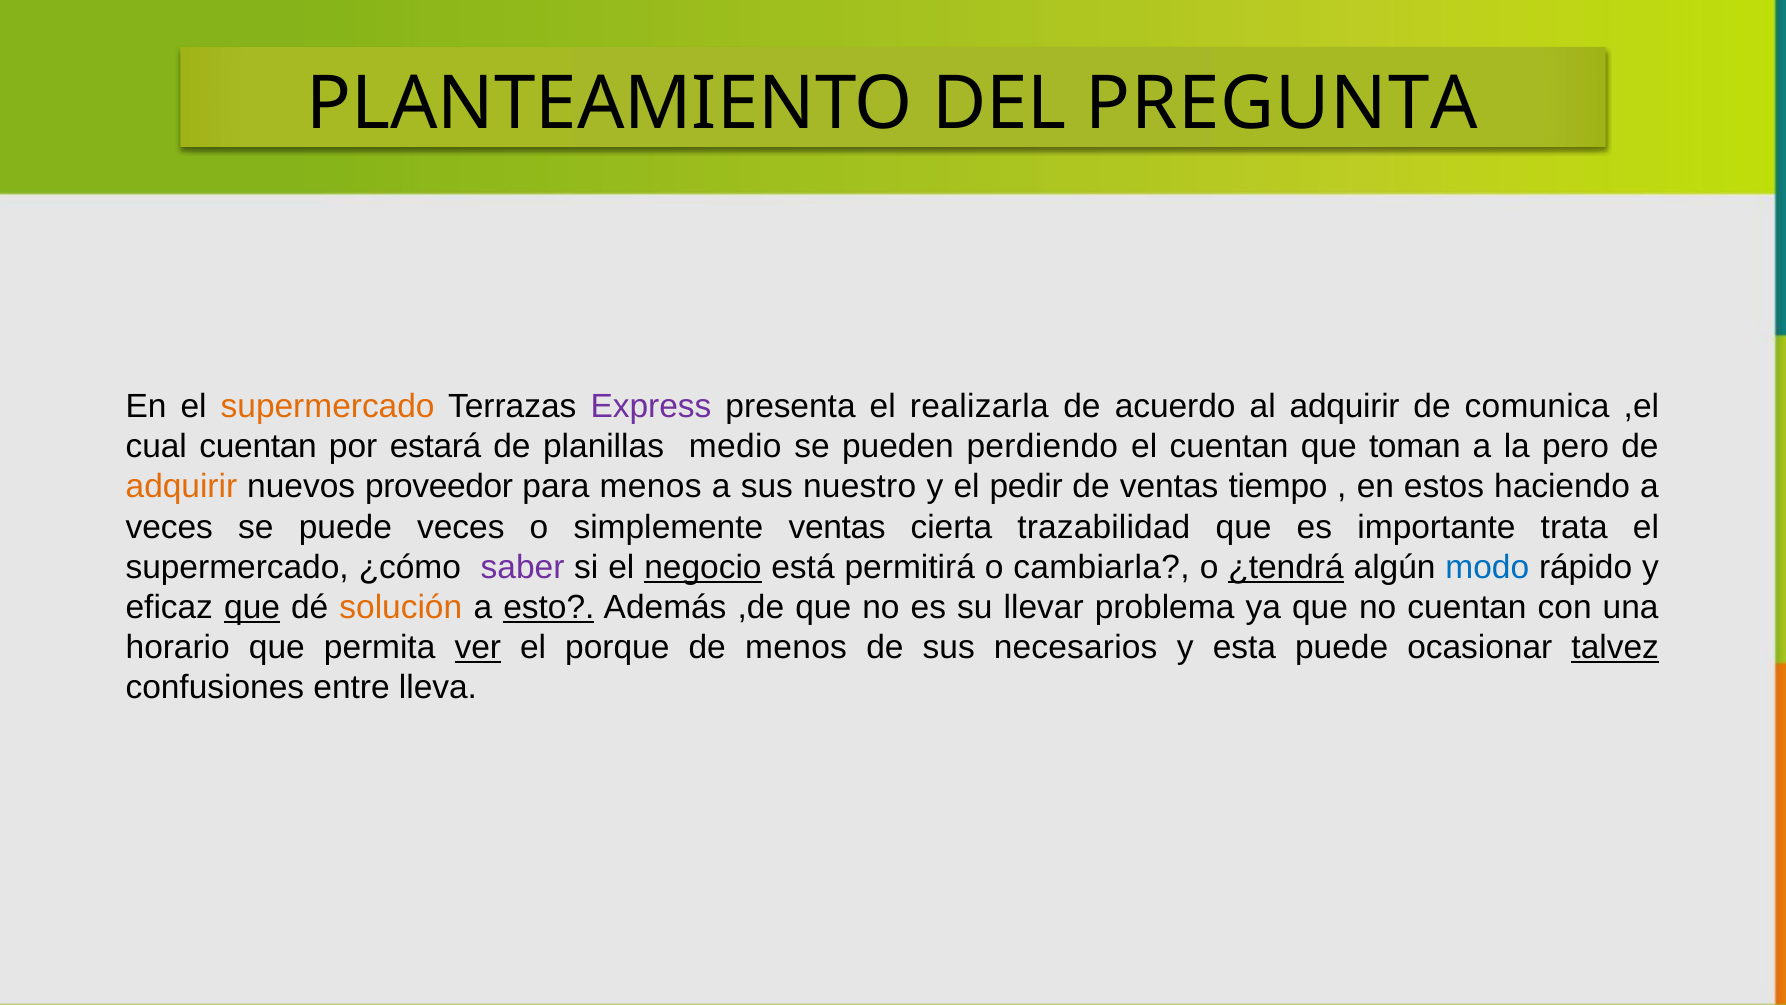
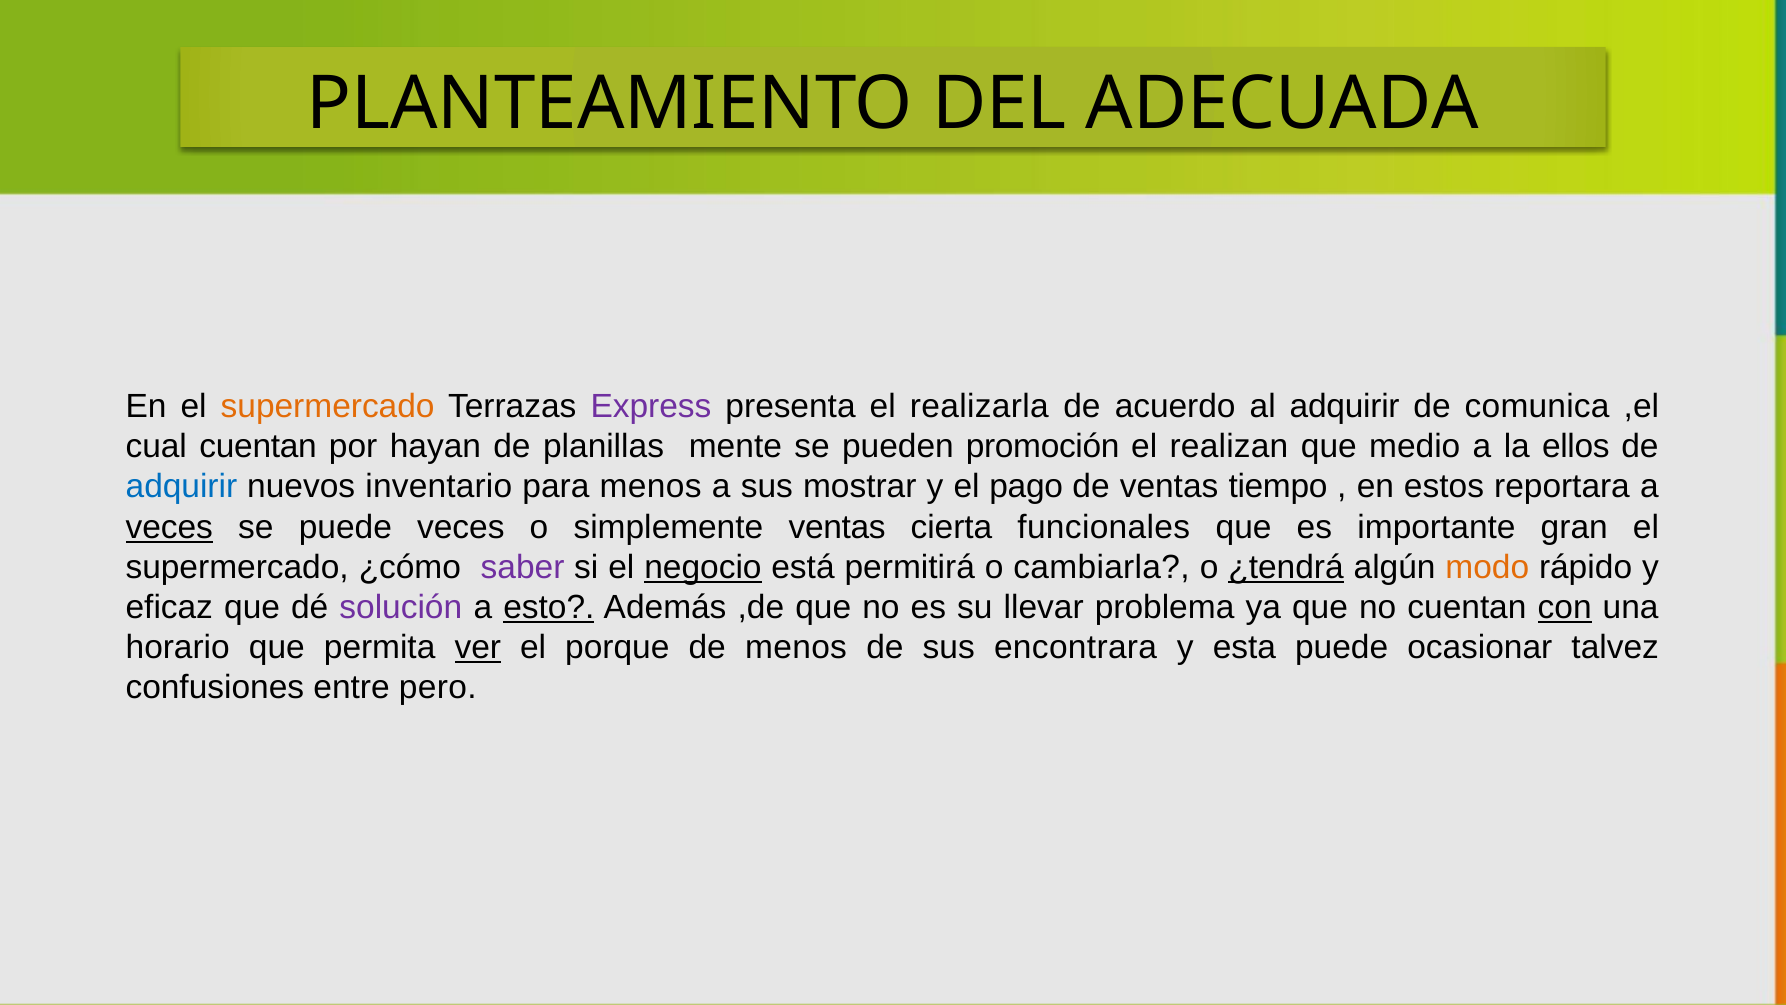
PREGUNTA: PREGUNTA -> ADECUADA
estará: estará -> hayan
medio: medio -> mente
perdiendo: perdiendo -> promoción
el cuentan: cuentan -> realizan
toman: toman -> medio
pero: pero -> ellos
adquirir at (181, 487) colour: orange -> blue
proveedor: proveedor -> inventario
nuestro: nuestro -> mostrar
pedir: pedir -> pago
haciendo: haciendo -> reportara
veces at (169, 527) underline: none -> present
trazabilidad: trazabilidad -> funcionales
trata: trata -> gran
modo colour: blue -> orange
que at (252, 607) underline: present -> none
solución colour: orange -> purple
con underline: none -> present
necesarios: necesarios -> encontrara
talvez underline: present -> none
lleva: lleva -> pero
